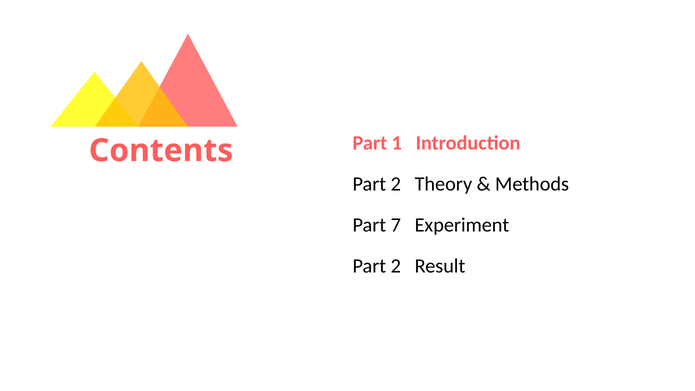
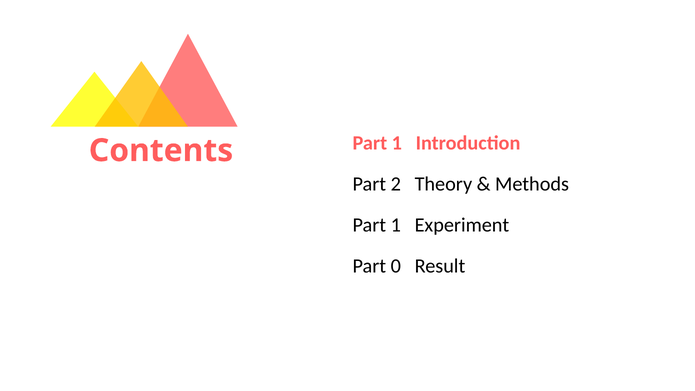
7 at (396, 225): 7 -> 1
2 at (396, 266): 2 -> 0
